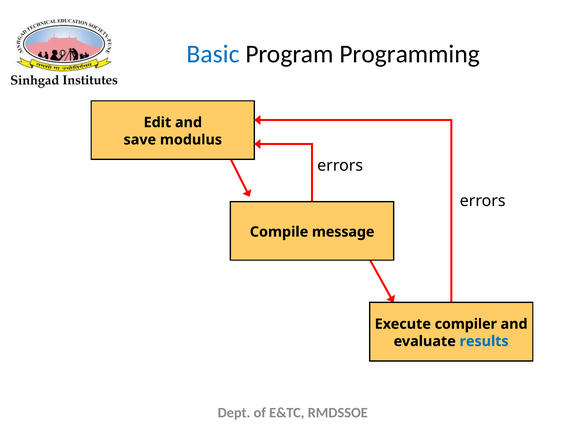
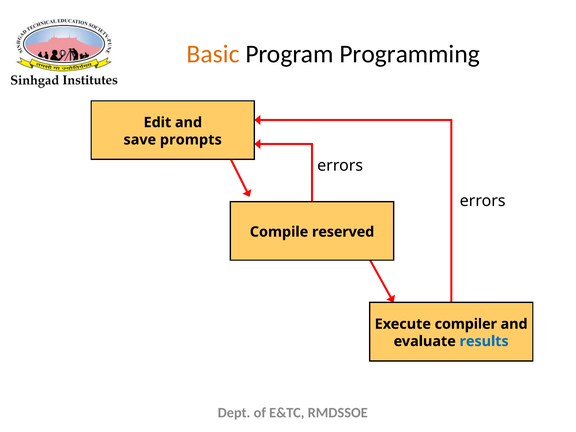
Basic colour: blue -> orange
modulus: modulus -> prompts
message: message -> reserved
